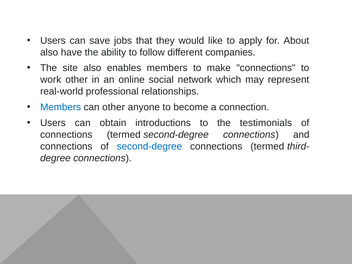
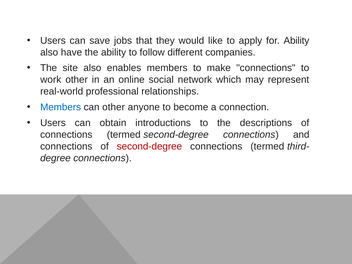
for About: About -> Ability
testimonials: testimonials -> descriptions
second-degree at (149, 146) colour: blue -> red
